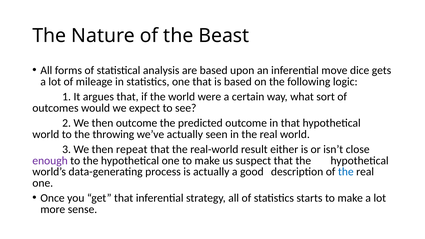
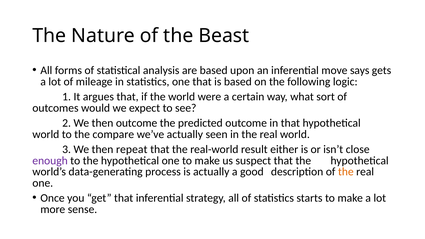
dice: dice -> says
throwing: throwing -> compare
the at (346, 172) colour: blue -> orange
